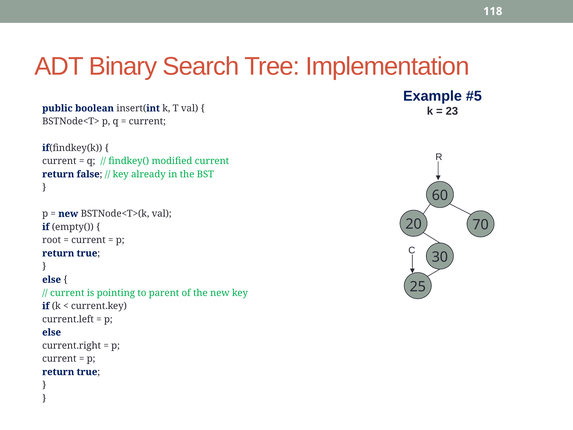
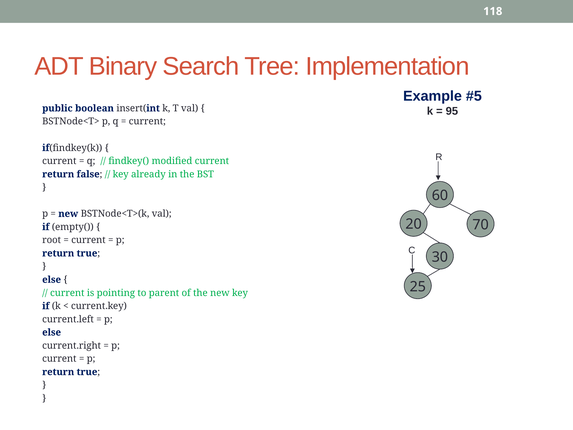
23: 23 -> 95
